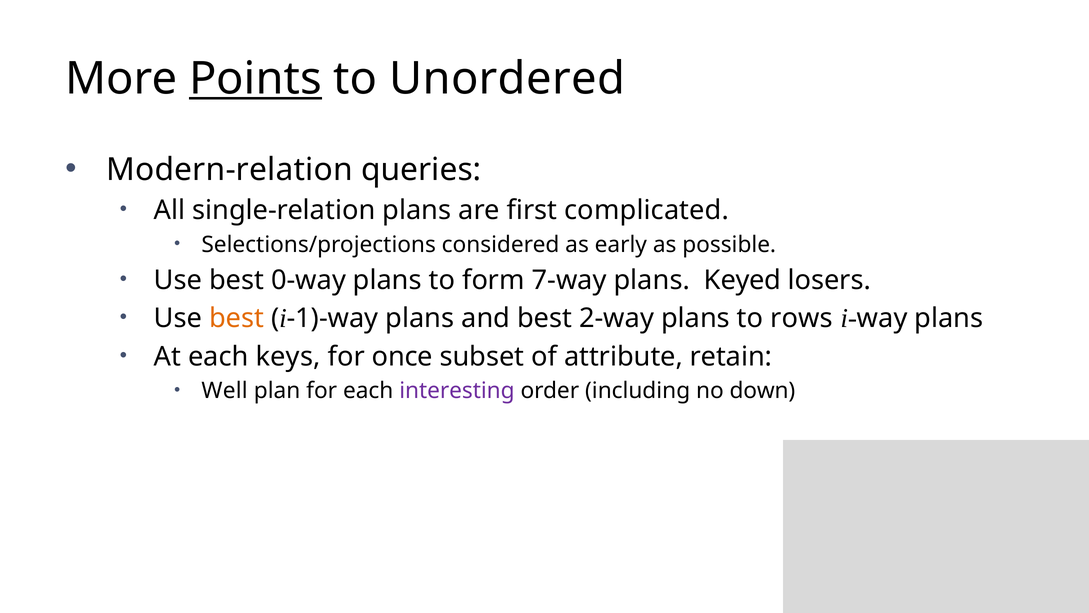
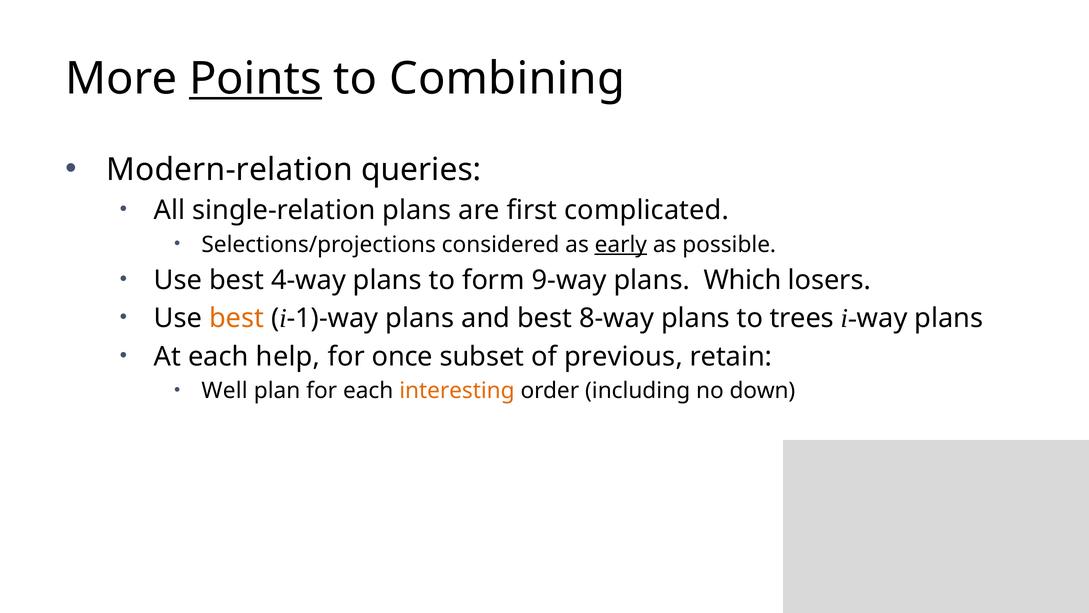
Unordered: Unordered -> Combining
early underline: none -> present
0-way: 0-way -> 4-way
7-way: 7-way -> 9-way
Keyed: Keyed -> Which
2-way: 2-way -> 8-way
rows: rows -> trees
keys: keys -> help
attribute: attribute -> previous
interesting colour: purple -> orange
